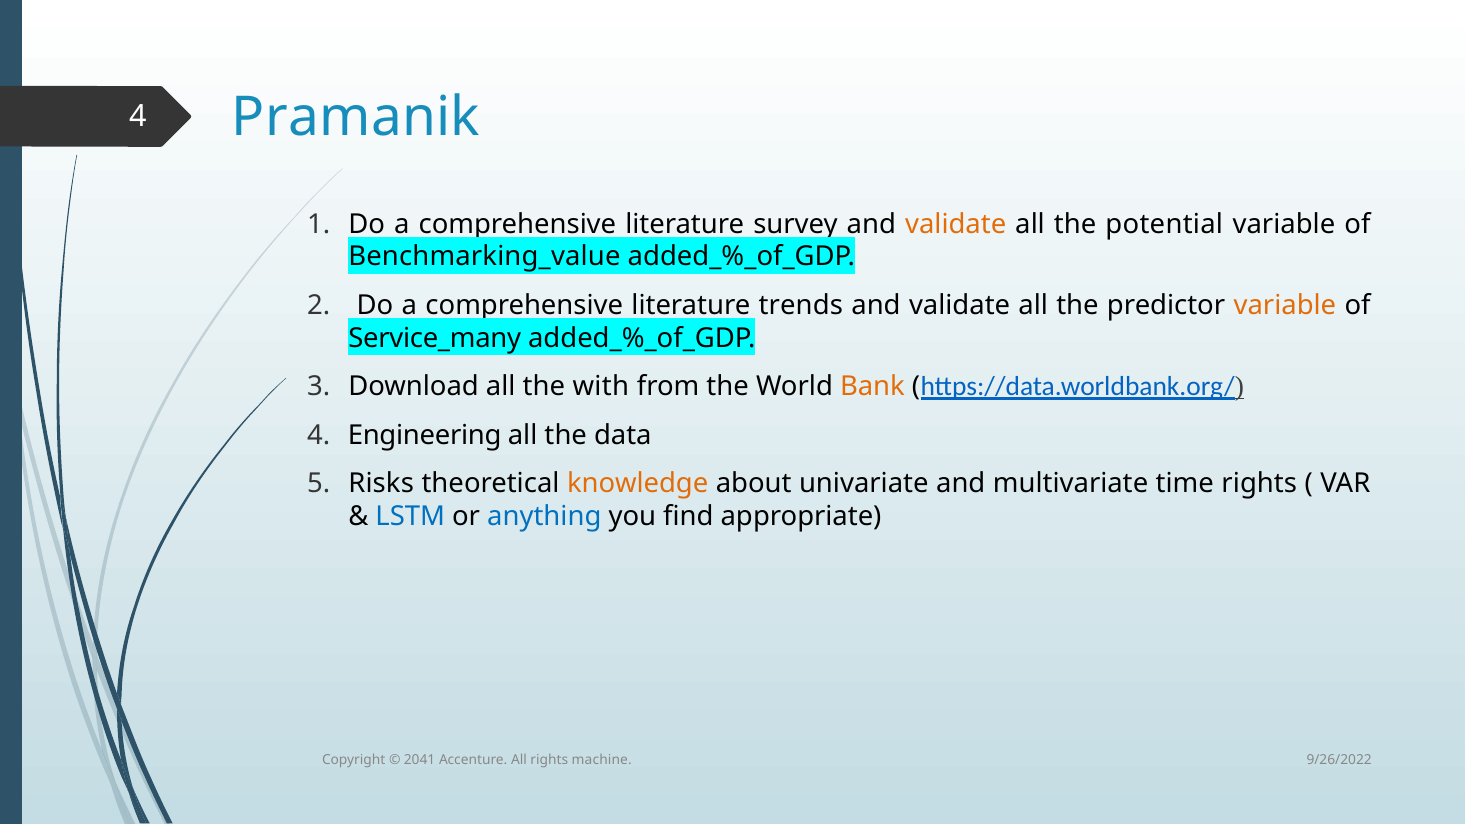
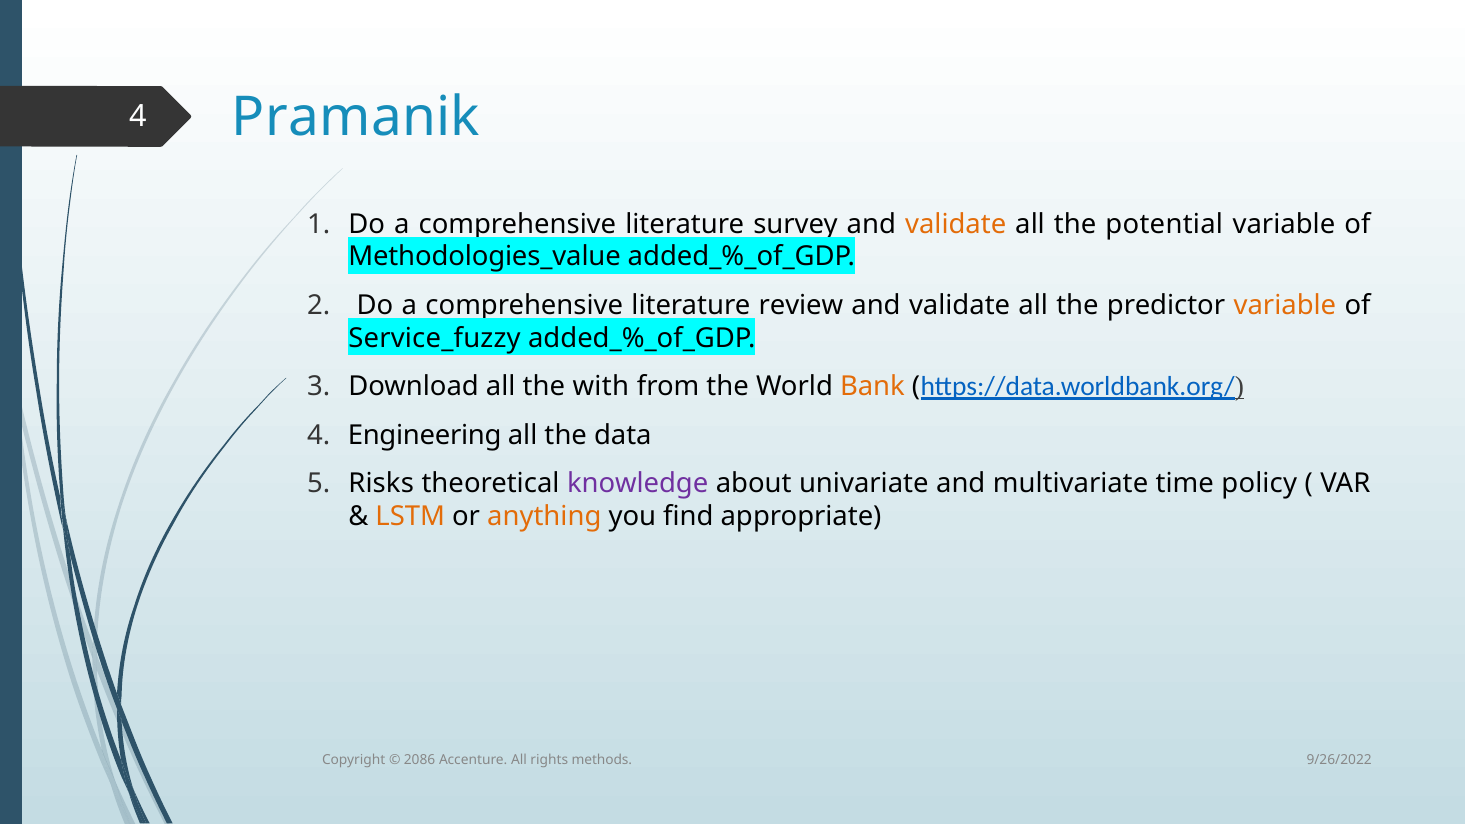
Benchmarking_value: Benchmarking_value -> Methodologies_value
trends: trends -> review
Service_many: Service_many -> Service_fuzzy
knowledge colour: orange -> purple
time rights: rights -> policy
LSTM colour: blue -> orange
anything colour: blue -> orange
2041: 2041 -> 2086
machine: machine -> methods
